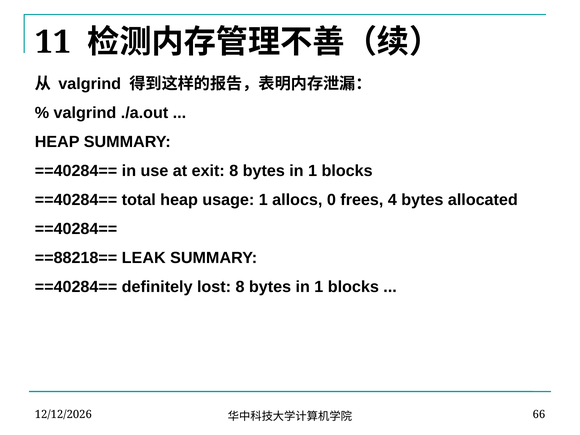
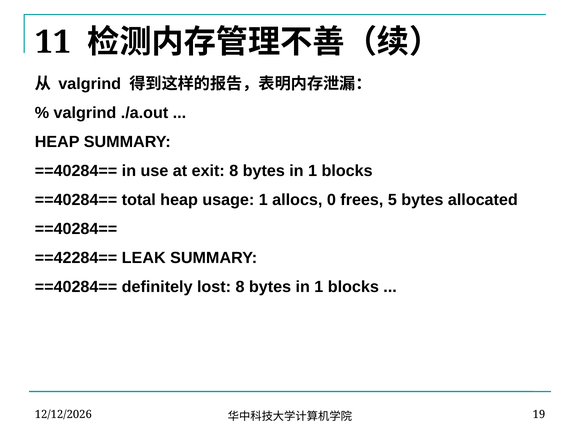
4: 4 -> 5
==88218==: ==88218== -> ==42284==
66: 66 -> 19
